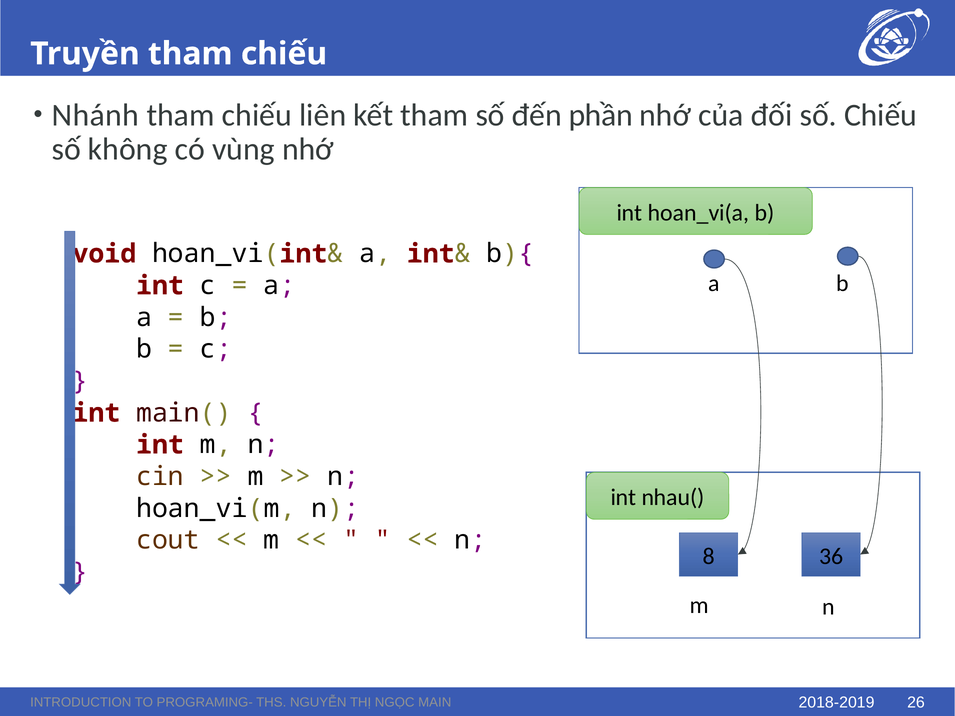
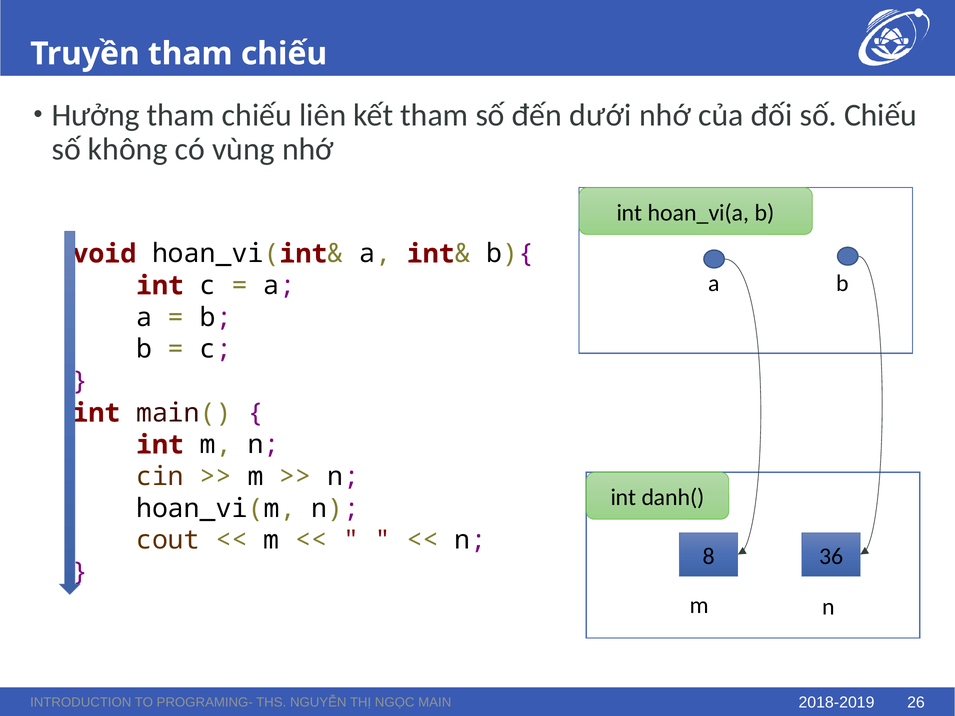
Nhánh: Nhánh -> Hưởng
phần: phần -> dưới
nhau(: nhau( -> danh(
